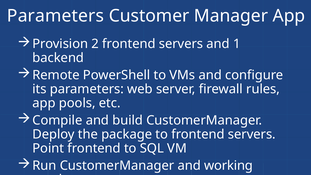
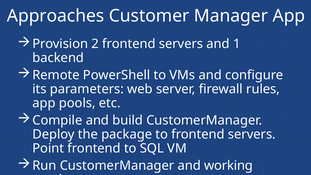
Parameters at (56, 16): Parameters -> Approaches
